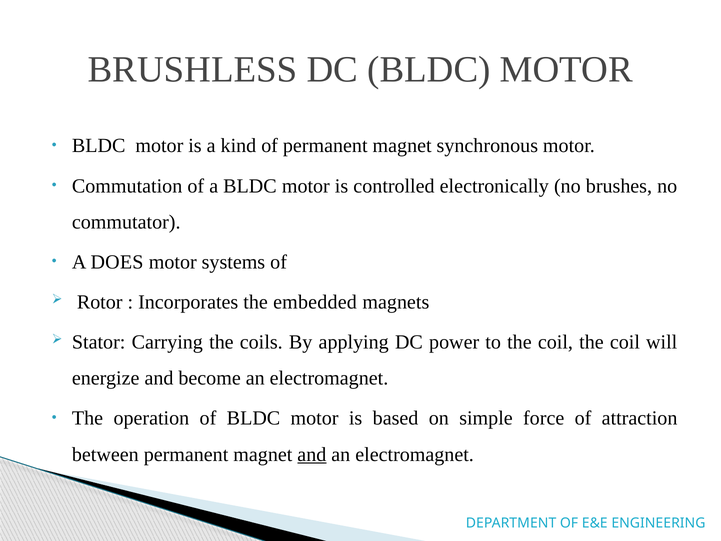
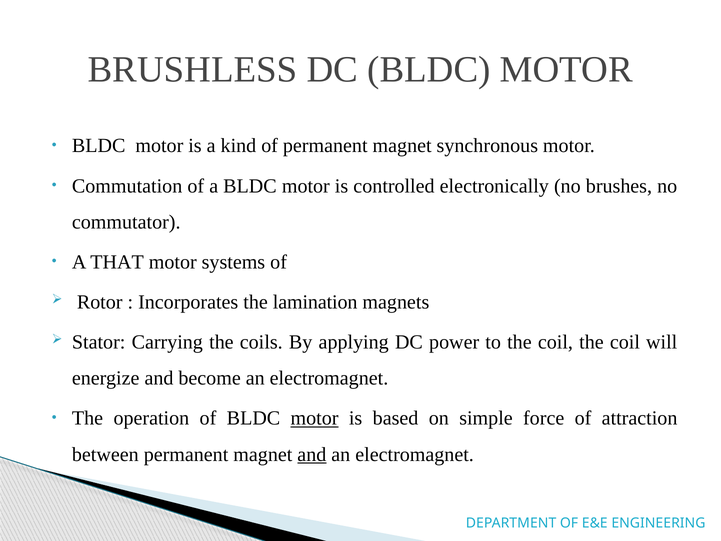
DOES: DOES -> THAT
embedded: embedded -> lamination
motor at (315, 418) underline: none -> present
